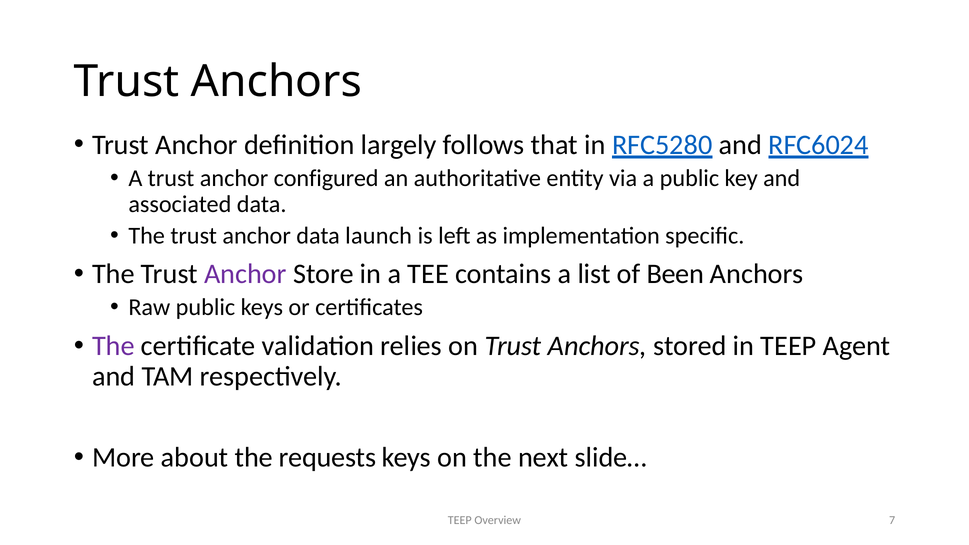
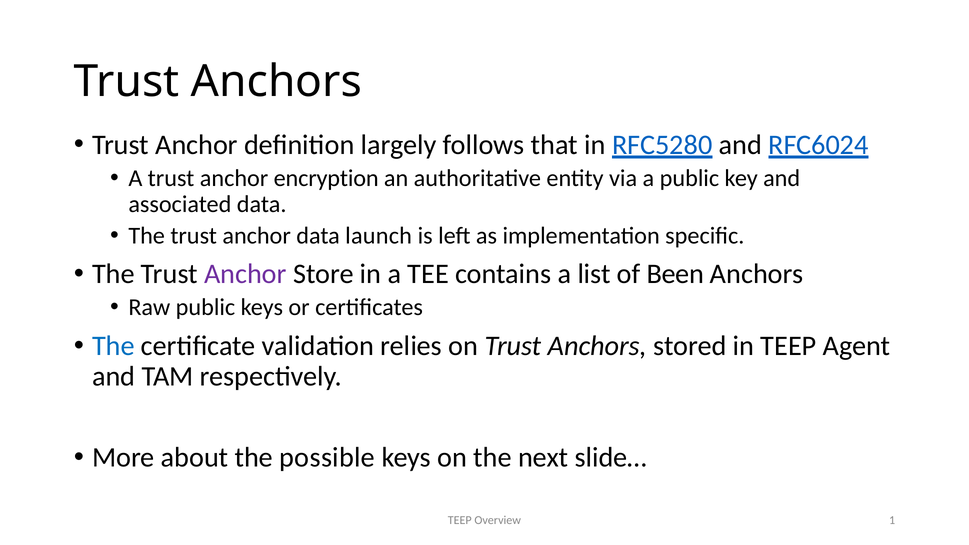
configured: configured -> encryption
The at (113, 346) colour: purple -> blue
requests: requests -> possible
7: 7 -> 1
